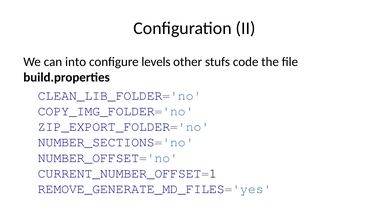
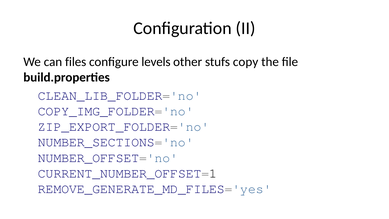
into: into -> files
code: code -> copy
